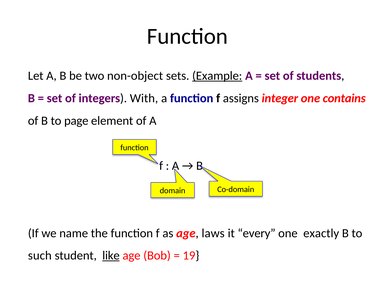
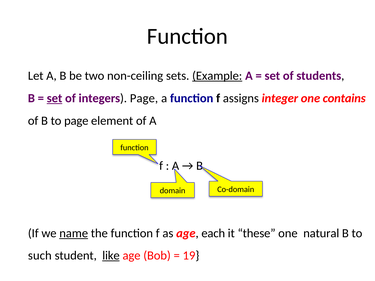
non-object: non-object -> non-ceiling
set at (55, 98) underline: none -> present
integers With: With -> Page
name underline: none -> present
laws: laws -> each
every: every -> these
exactly: exactly -> natural
